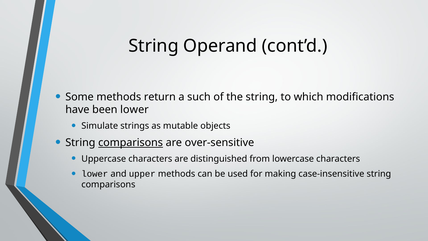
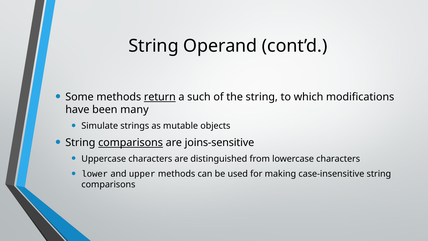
return underline: none -> present
been lower: lower -> many
over-sensitive: over-sensitive -> joins-sensitive
